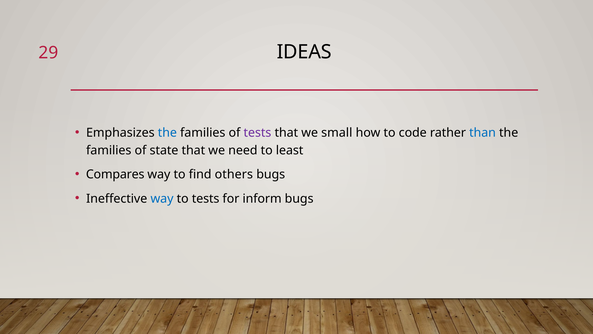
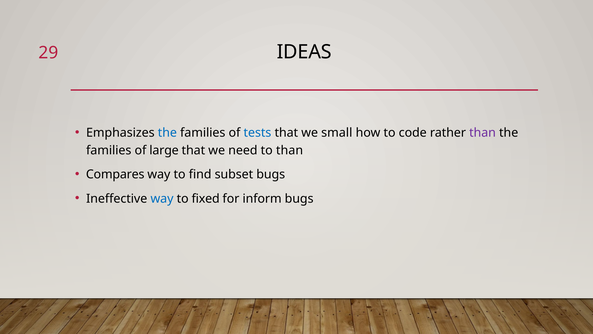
tests at (257, 133) colour: purple -> blue
than at (483, 133) colour: blue -> purple
state: state -> large
to least: least -> than
others: others -> subset
to tests: tests -> fixed
